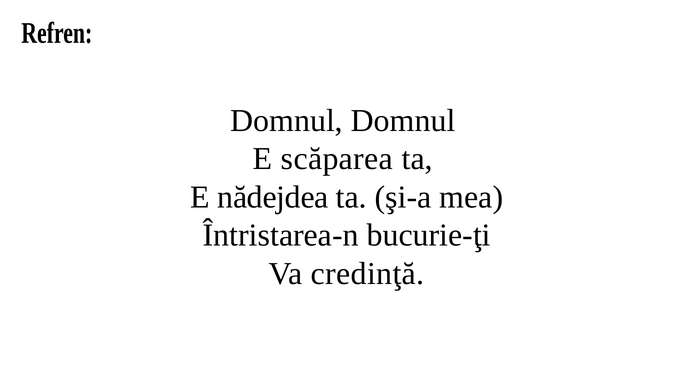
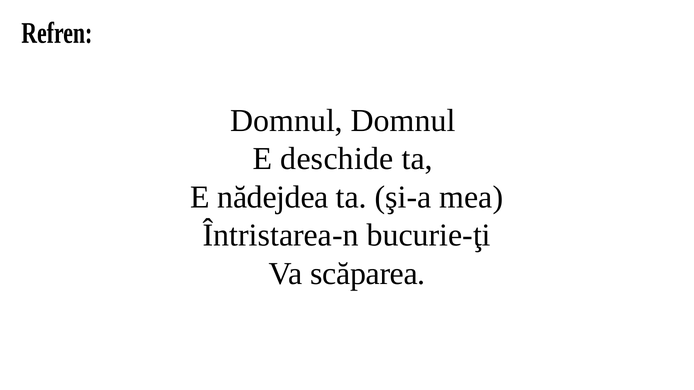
scăparea: scăparea -> deschide
credinţă: credinţă -> scăparea
